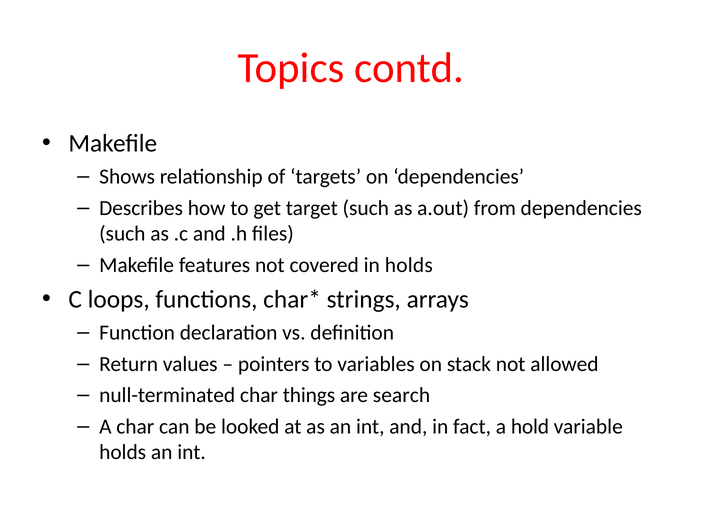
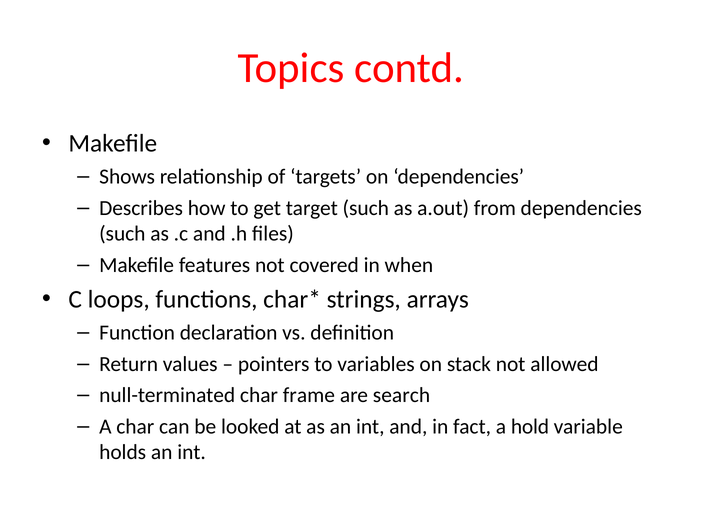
in holds: holds -> when
things: things -> frame
